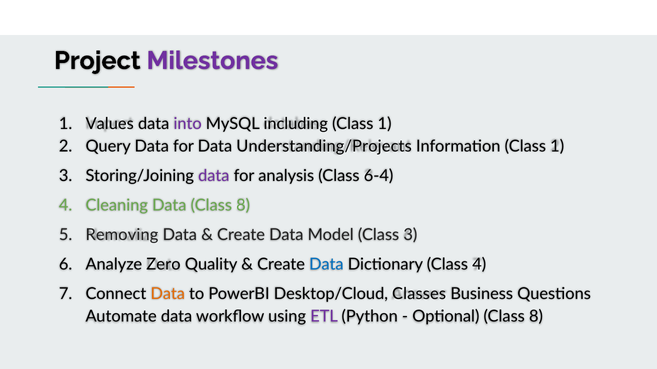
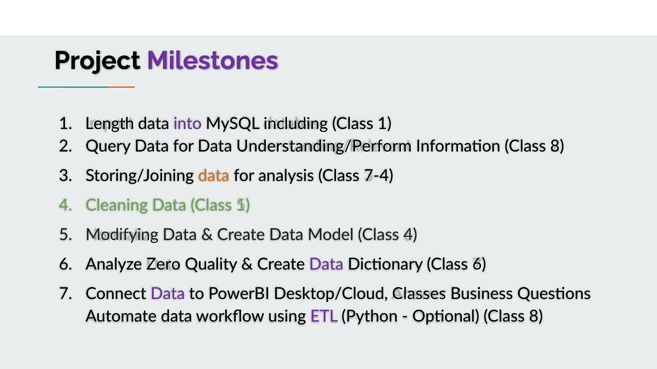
Values: Values -> Length
Understanding/Projects: Understanding/Projects -> Understanding/Perform
Information Class 1: 1 -> 8
data at (214, 176) colour: purple -> orange
6-4: 6-4 -> 7-4
Data Class 8: 8 -> 1
Removing: Removing -> Modifying
Class 3: 3 -> 4
Data at (326, 265) colour: blue -> purple
Class 4: 4 -> 6
Data at (168, 294) colour: orange -> purple
